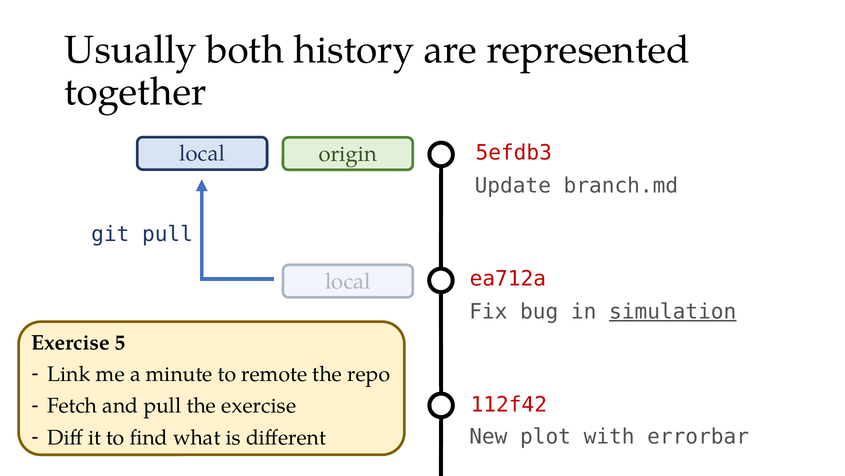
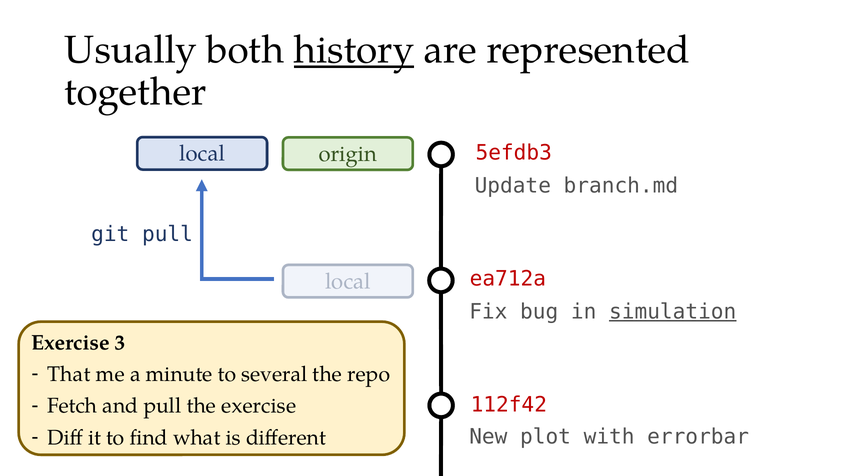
history underline: none -> present
5: 5 -> 3
Link: Link -> That
remote: remote -> several
